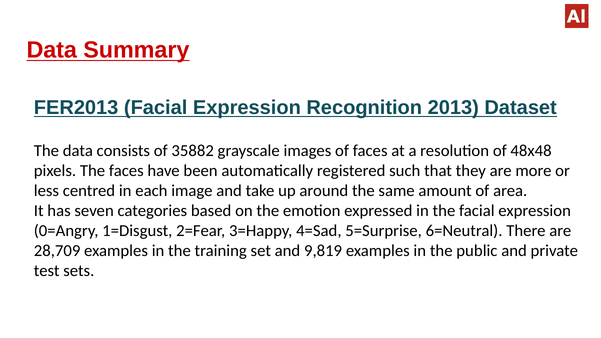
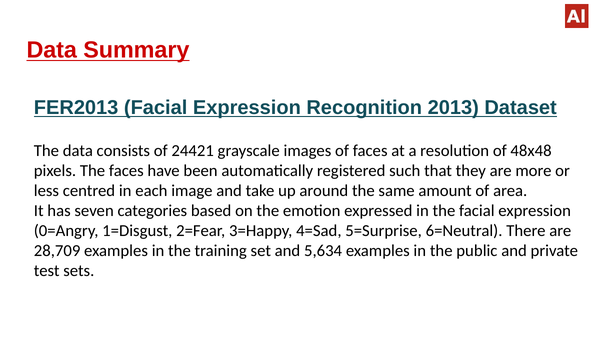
35882: 35882 -> 24421
9,819: 9,819 -> 5,634
